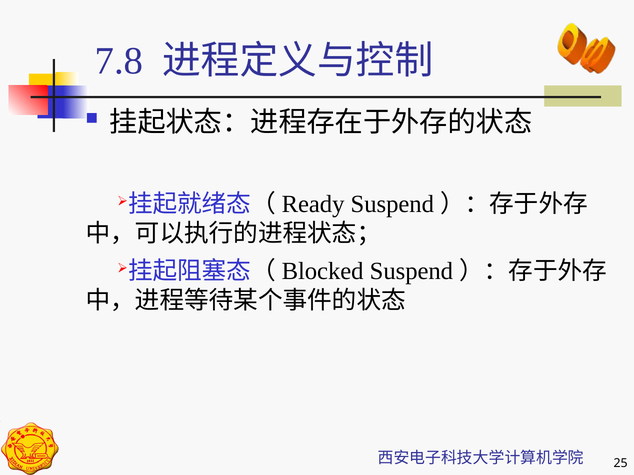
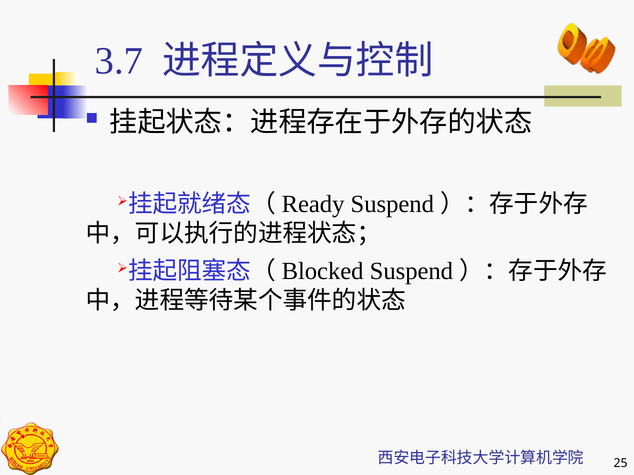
7.8: 7.8 -> 3.7
